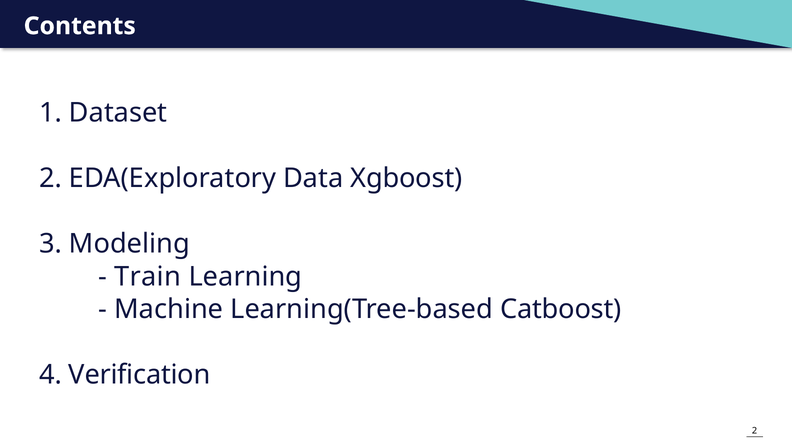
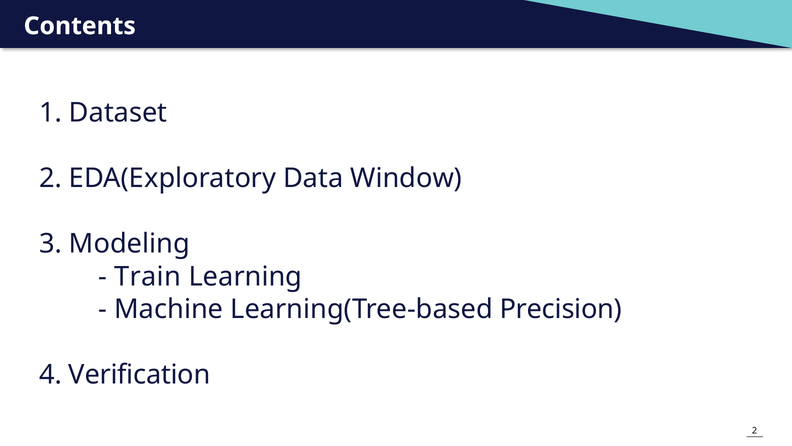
Xgboost: Xgboost -> Window
Catboost: Catboost -> Precision
